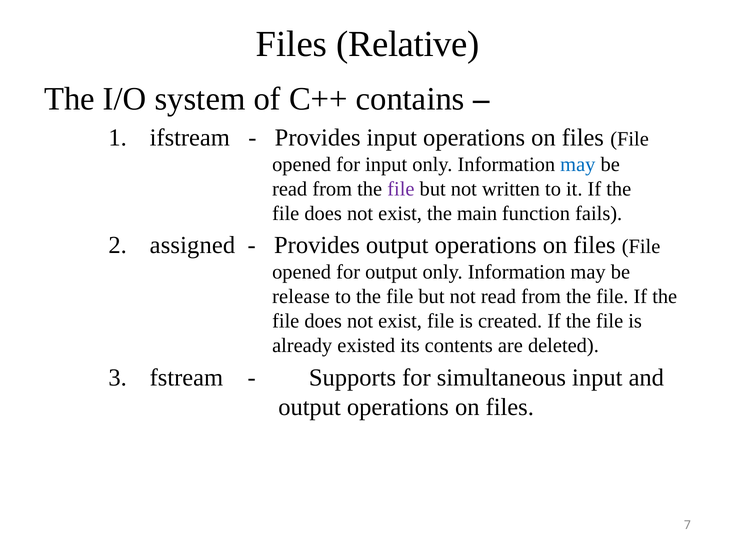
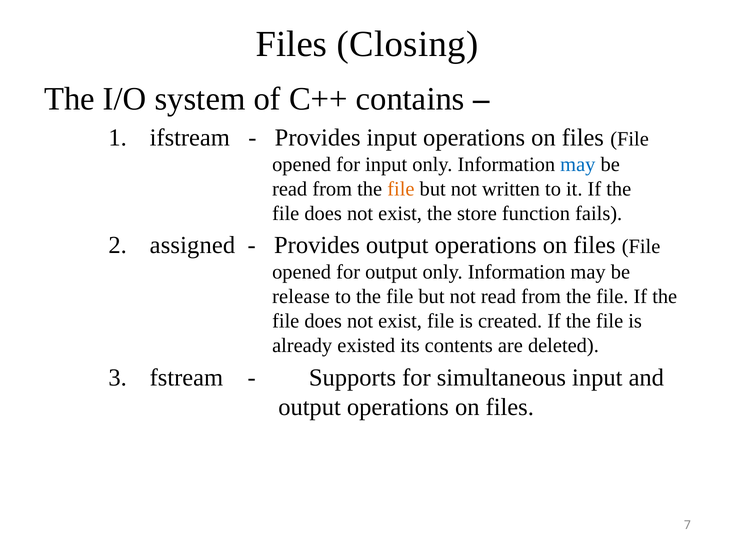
Relative: Relative -> Closing
file at (401, 189) colour: purple -> orange
main: main -> store
